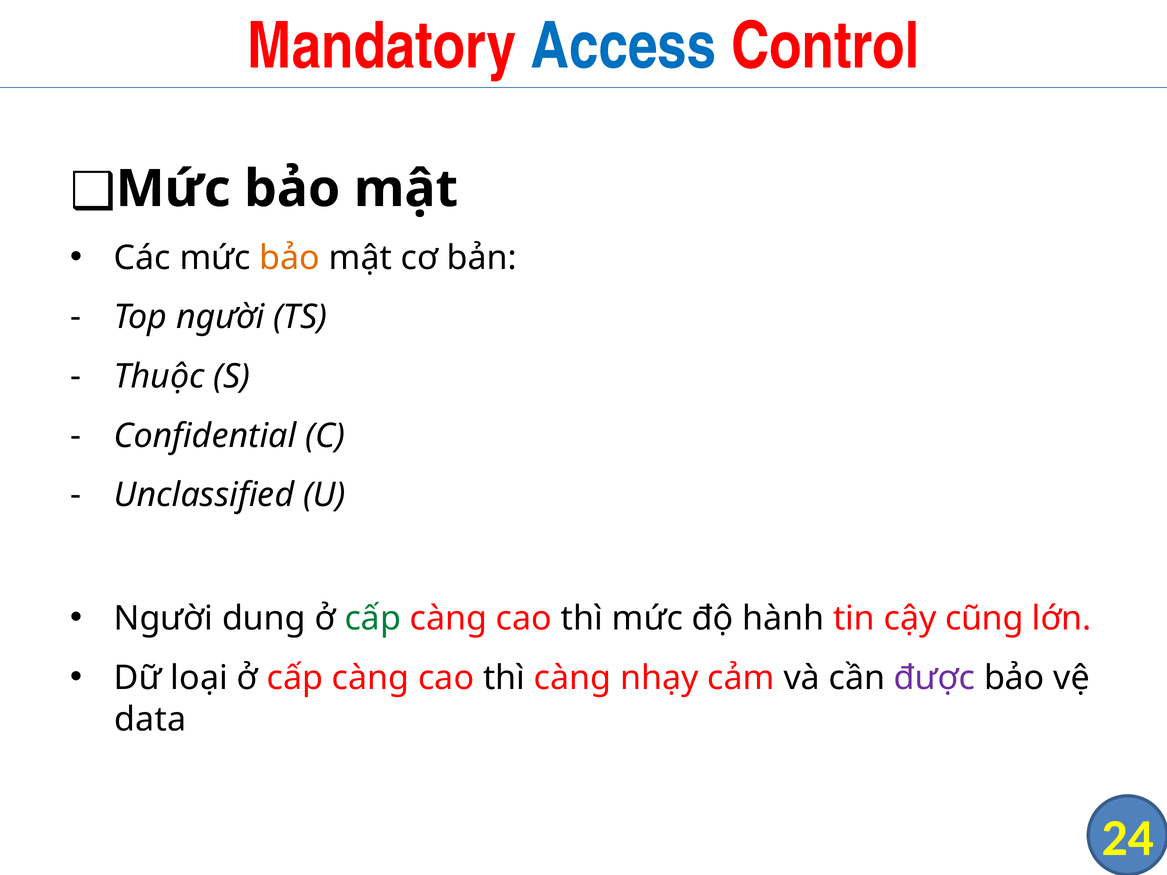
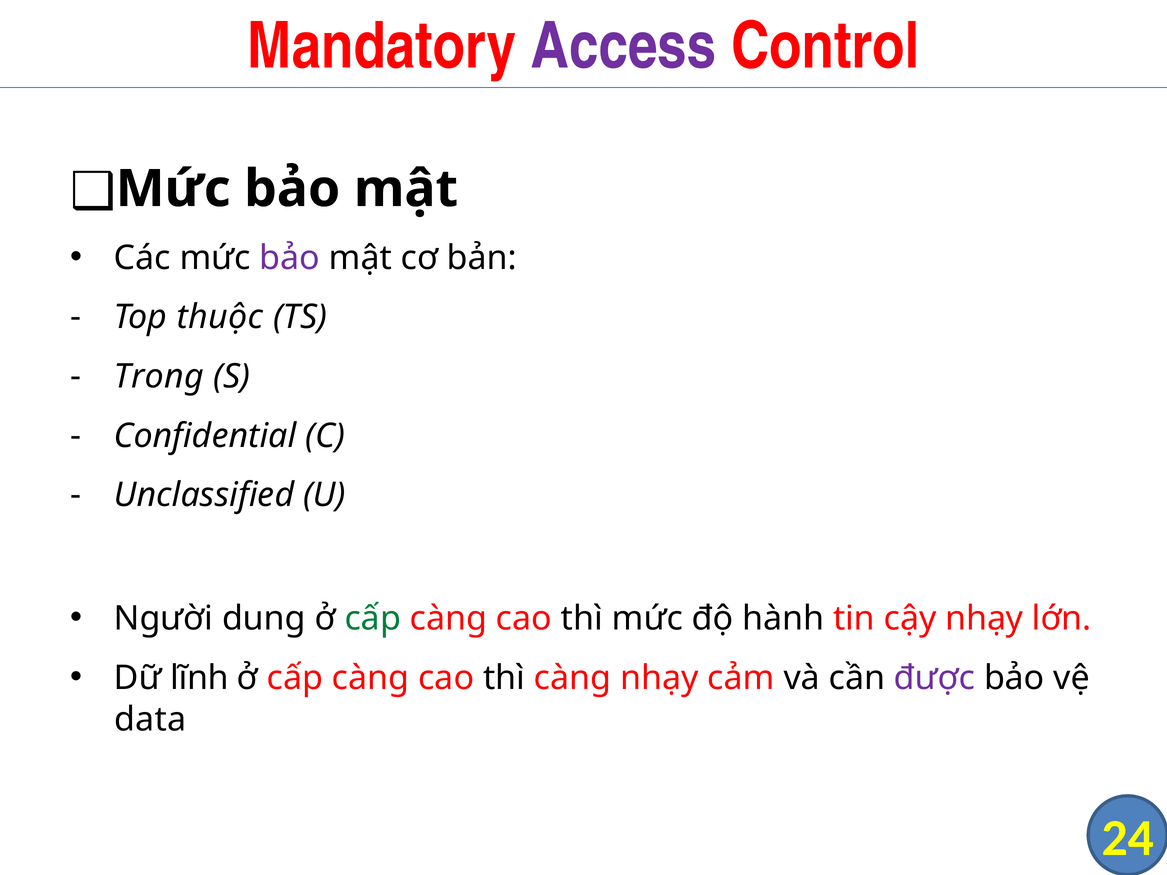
Access colour: blue -> purple
bảo at (290, 258) colour: orange -> purple
Top người: người -> thuộc
Thuộc: Thuộc -> Trong
cậy cũng: cũng -> nhạy
loại: loại -> lĩnh
